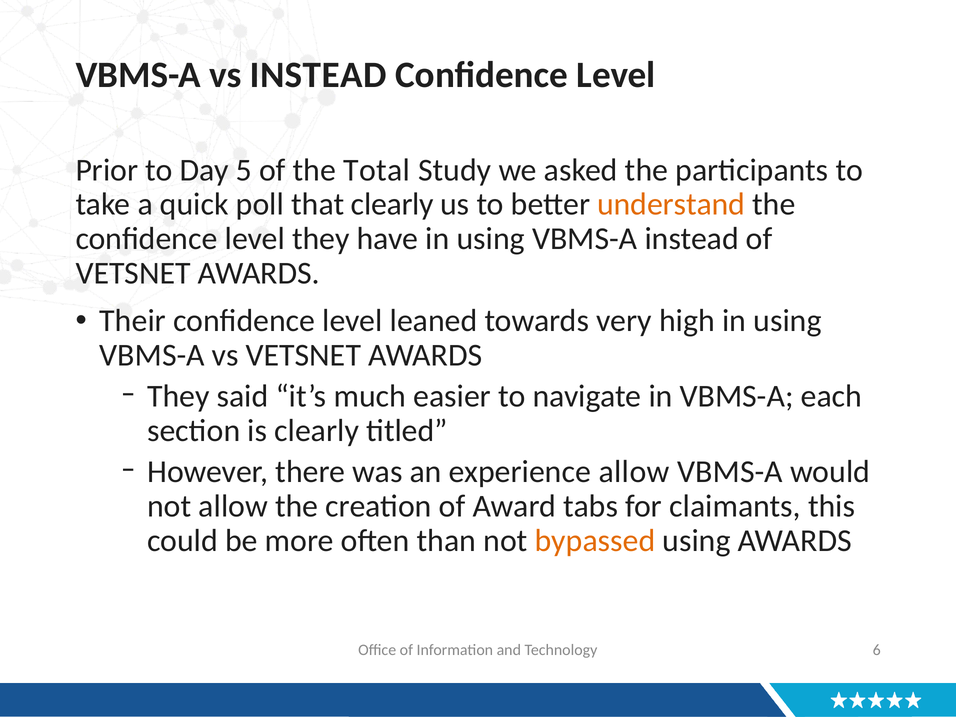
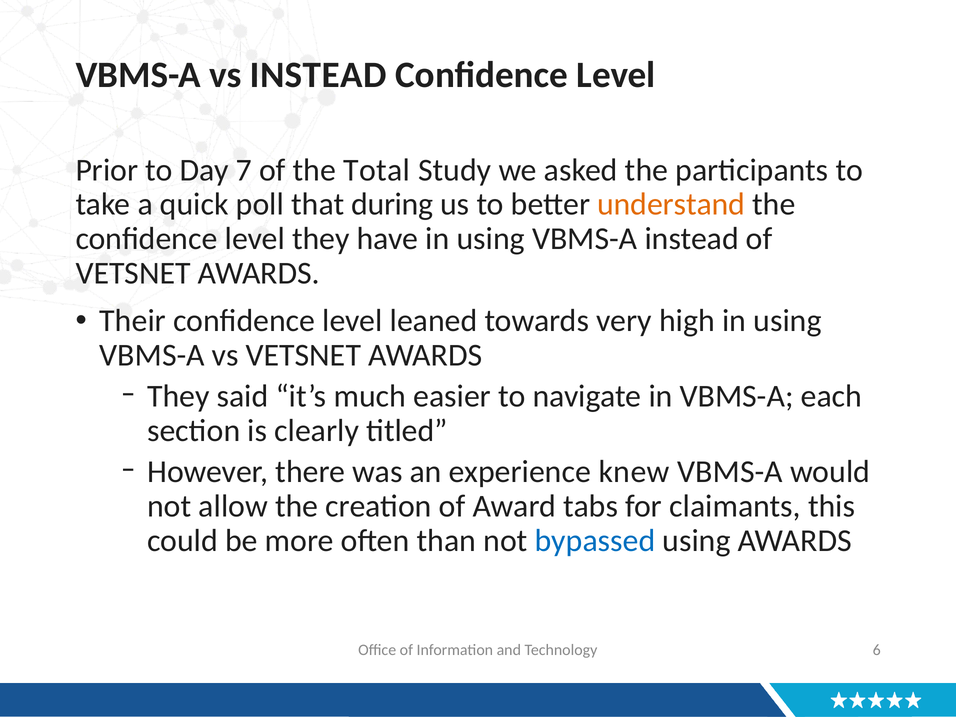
5: 5 -> 7
that clearly: clearly -> during
experience allow: allow -> knew
bypassed colour: orange -> blue
